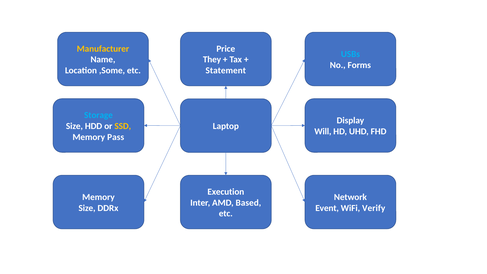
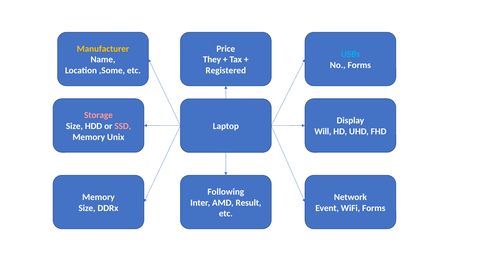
Statement: Statement -> Registered
Storage colour: light blue -> pink
SSD colour: yellow -> pink
Pass: Pass -> Unix
Execution: Execution -> Following
Based: Based -> Result
WiFi Verify: Verify -> Forms
